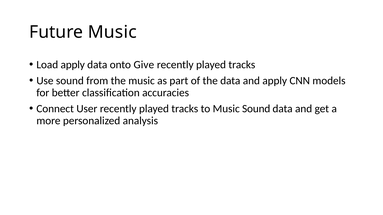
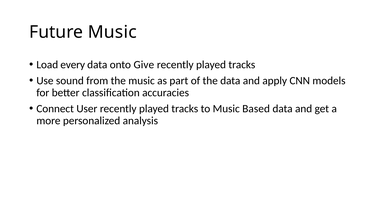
Load apply: apply -> every
Music Sound: Sound -> Based
